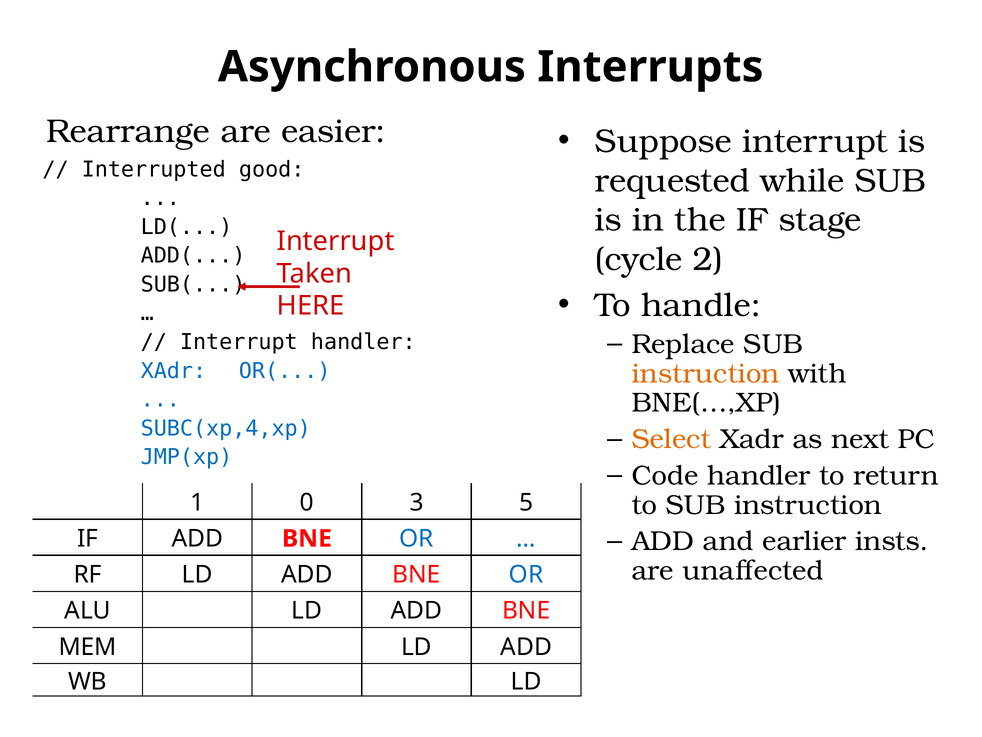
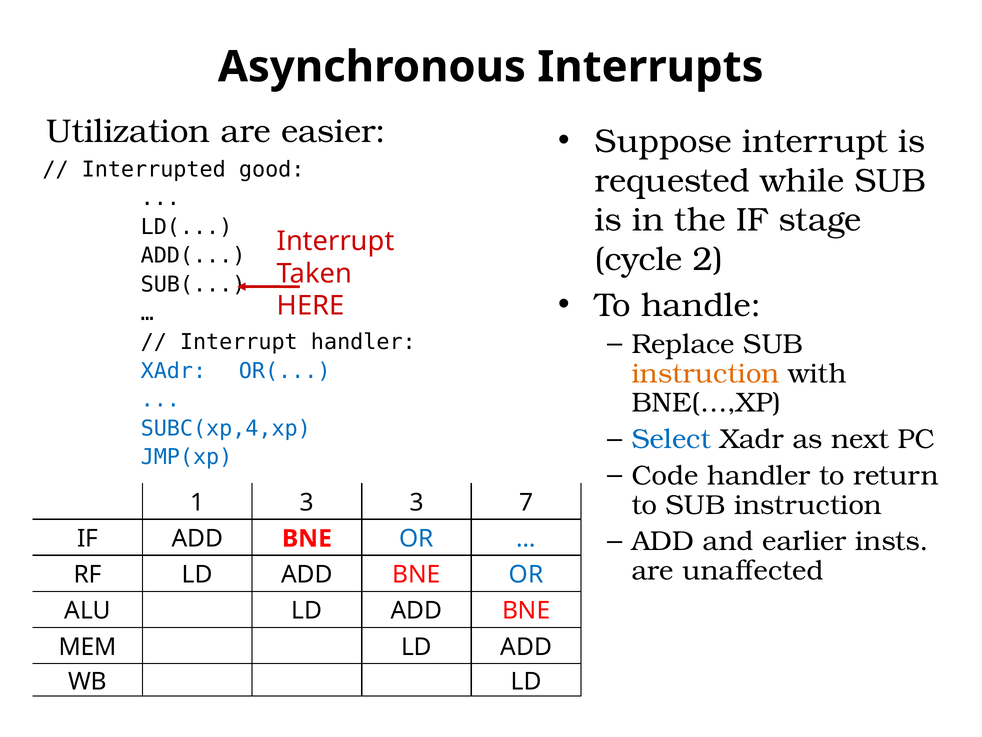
Rearrange: Rearrange -> Utilization
Select colour: orange -> blue
1 0: 0 -> 3
5: 5 -> 7
